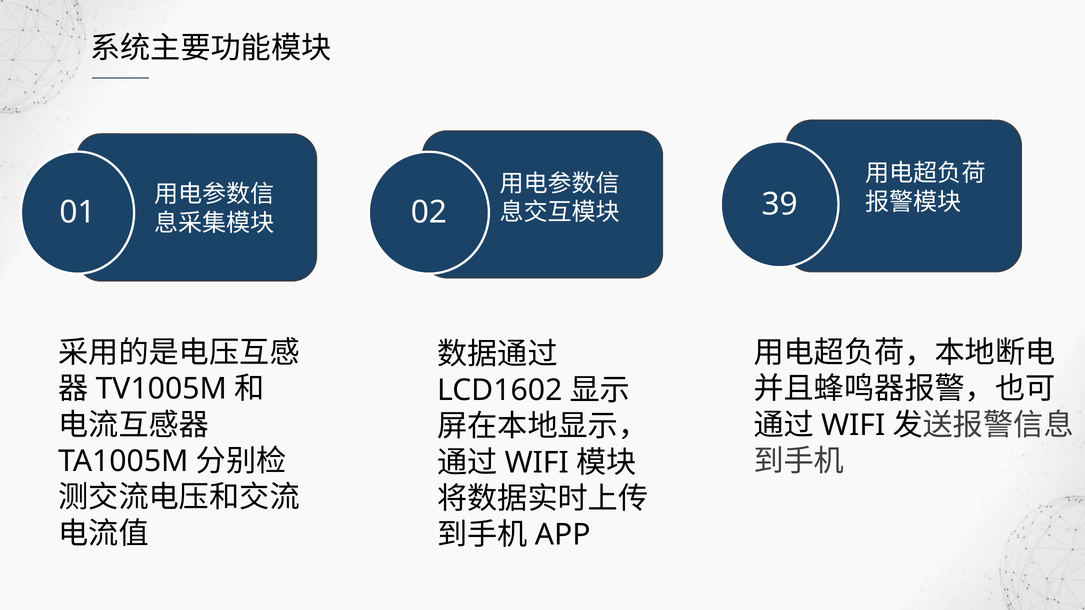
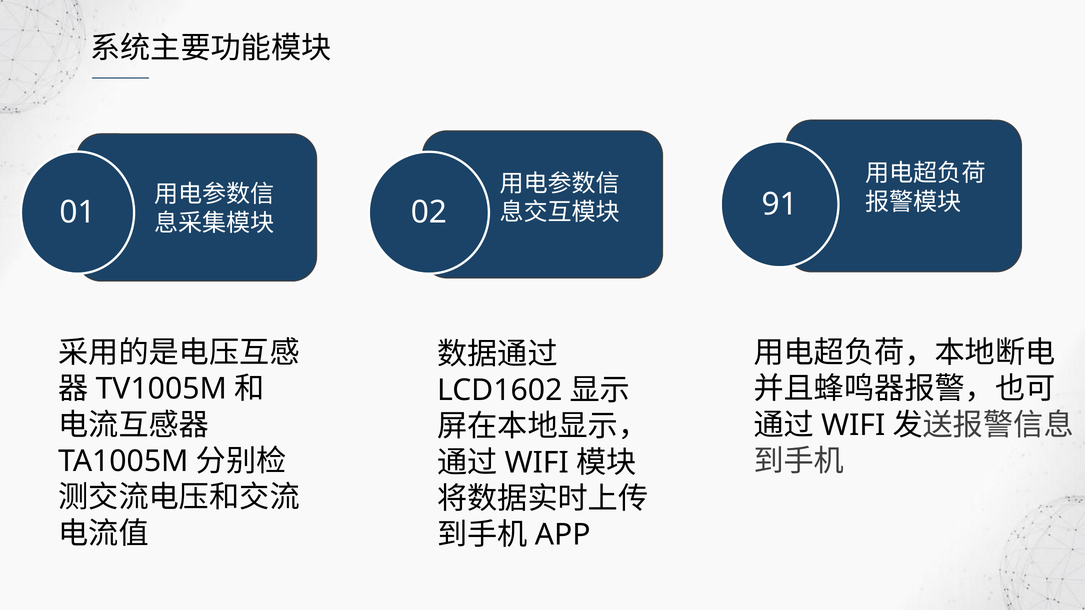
39: 39 -> 91
